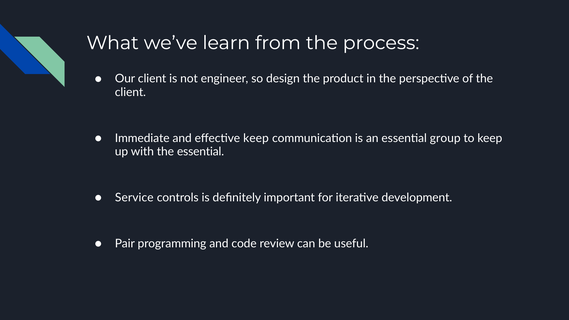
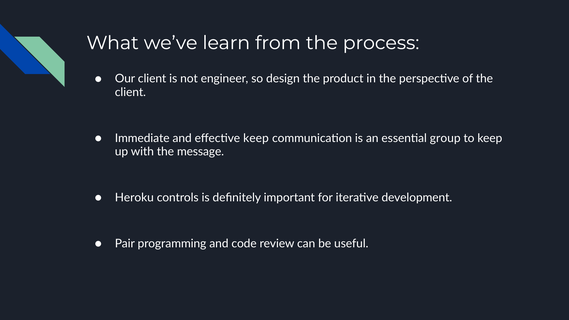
the essential: essential -> message
Service: Service -> Heroku
